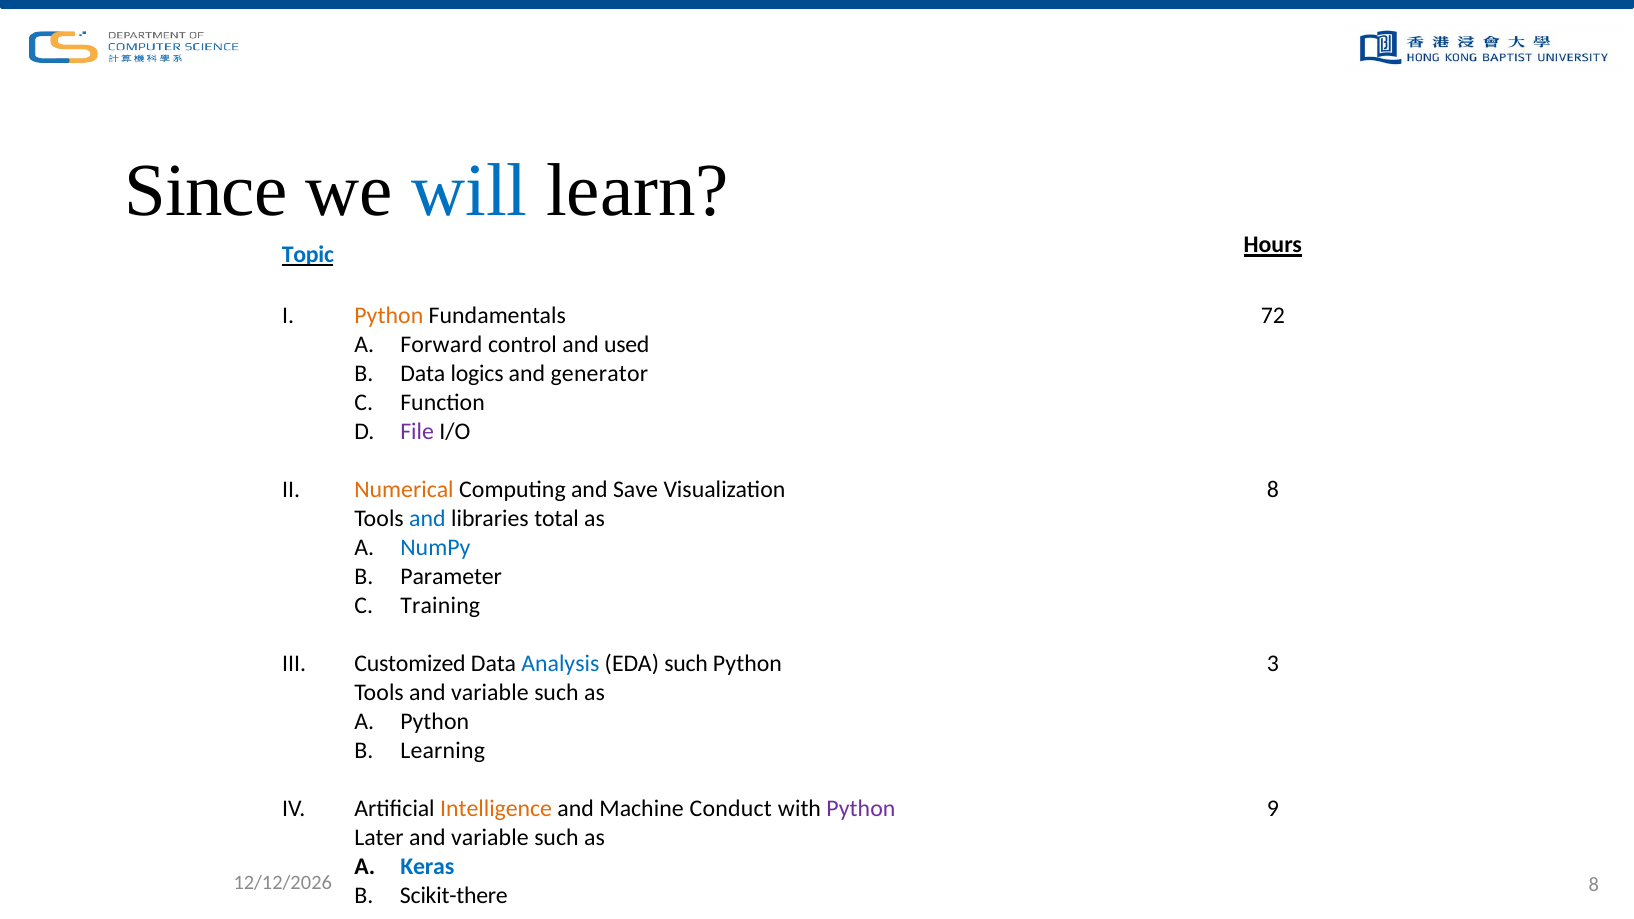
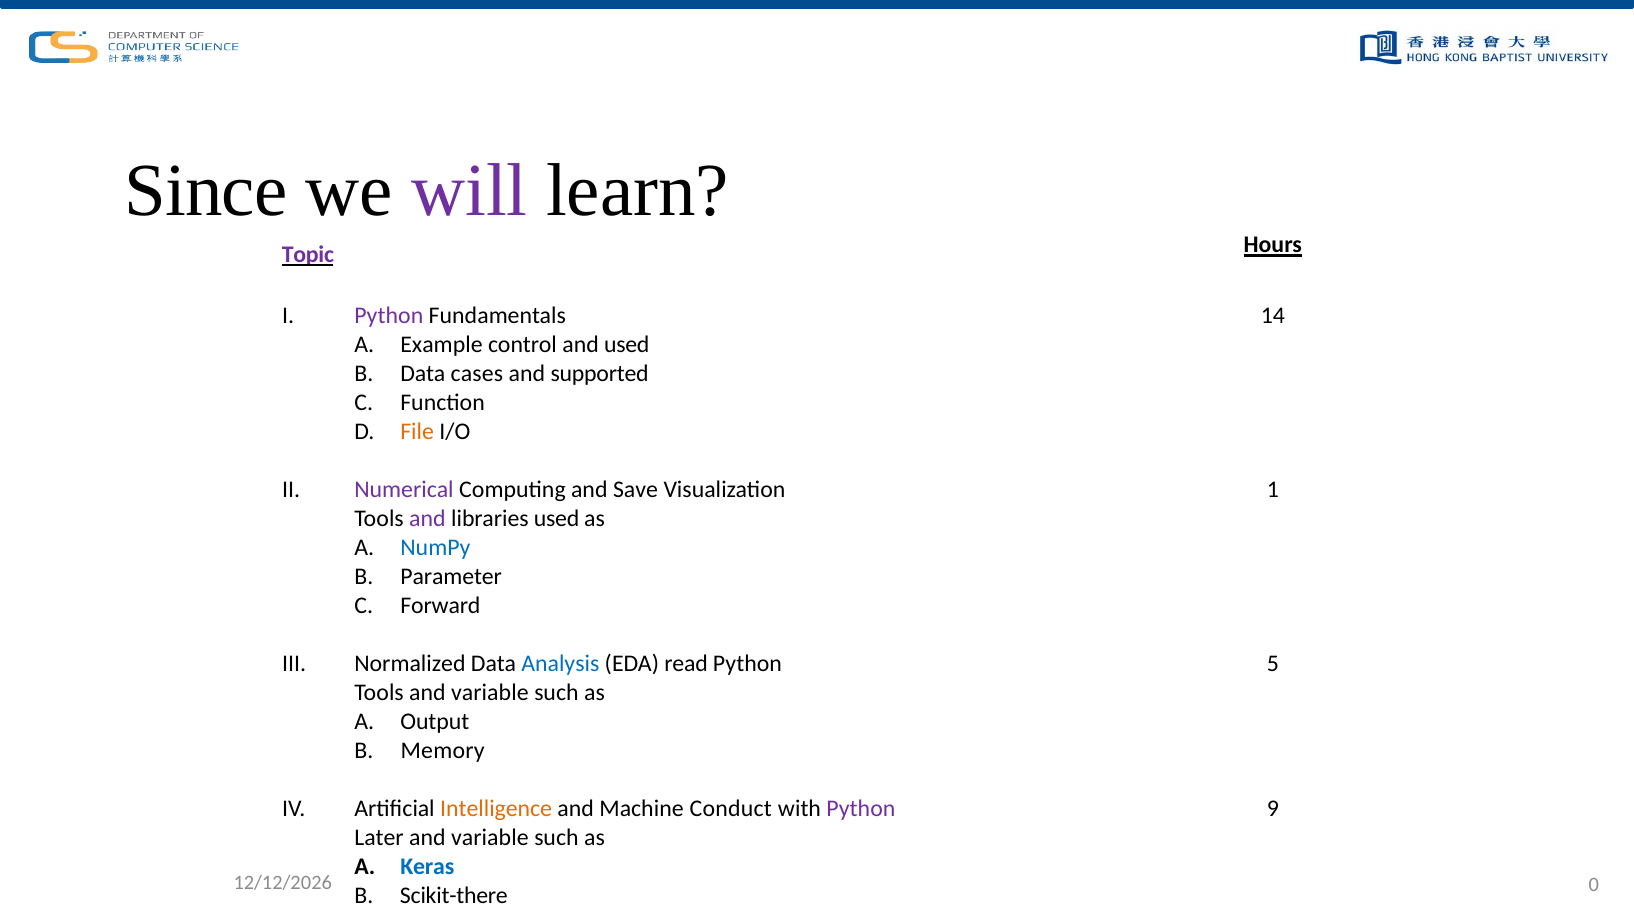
will colour: blue -> purple
Topic colour: blue -> purple
Python at (389, 316) colour: orange -> purple
72: 72 -> 14
Forward: Forward -> Example
logics: logics -> cases
generator: generator -> supported
File colour: purple -> orange
Numerical colour: orange -> purple
Visualization 8: 8 -> 1
and at (427, 519) colour: blue -> purple
libraries total: total -> used
Training: Training -> Forward
Customized: Customized -> Normalized
EDA such: such -> read
3: 3 -> 5
Python at (435, 722): Python -> Output
Learning: Learning -> Memory
8 at (1594, 884): 8 -> 0
